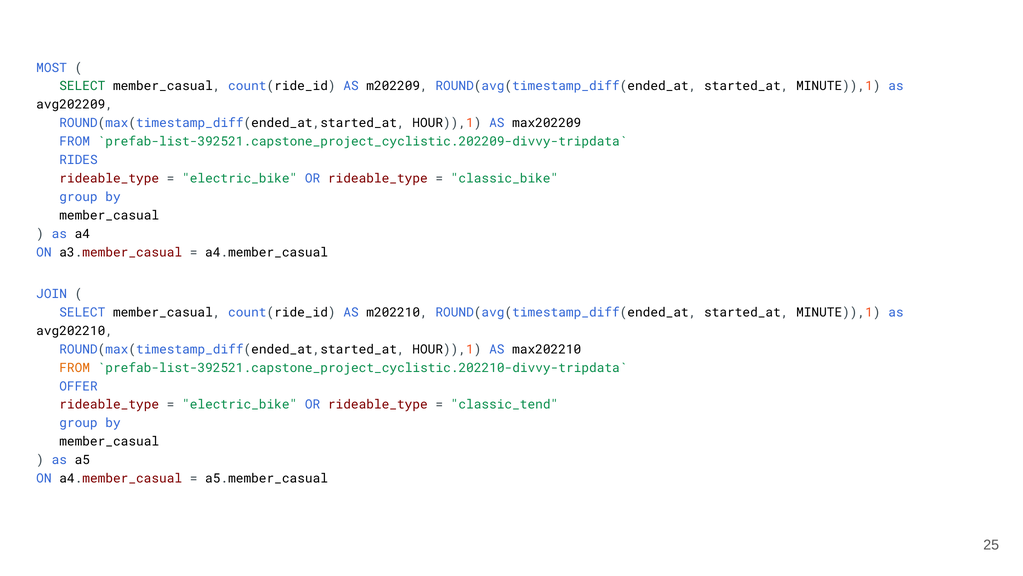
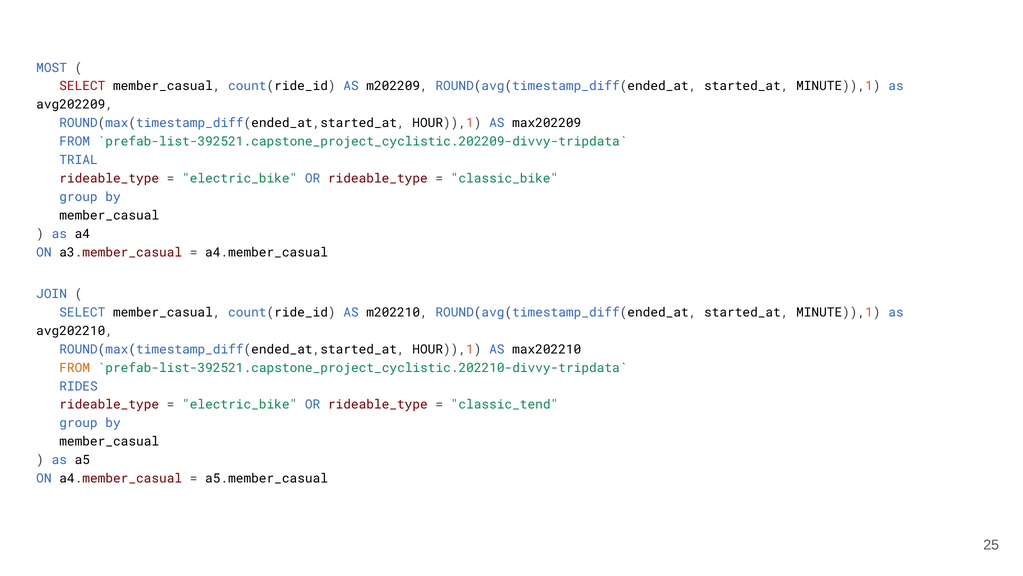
SELECT at (82, 86) colour: green -> red
RIDES: RIDES -> TRIAL
OFFER: OFFER -> RIDES
